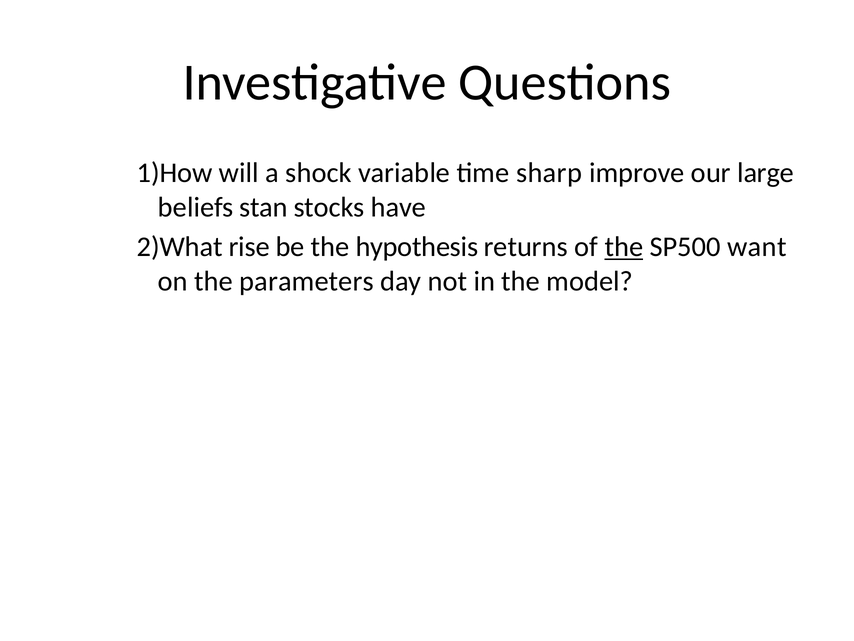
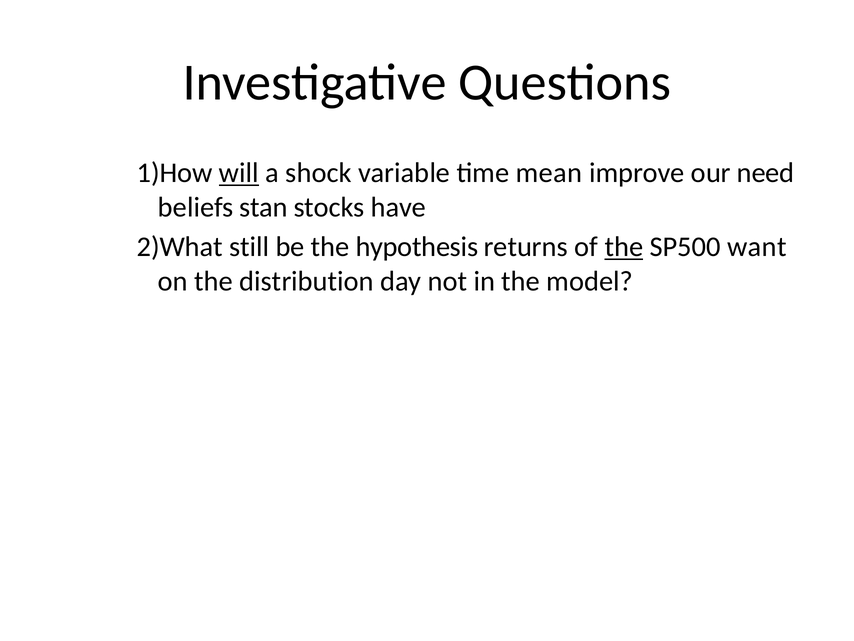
will underline: none -> present
sharp: sharp -> mean
large: large -> need
rise: rise -> still
parameters: parameters -> distribution
